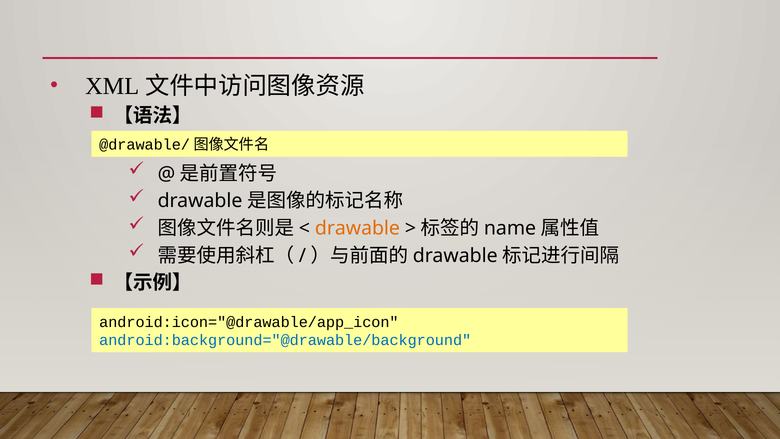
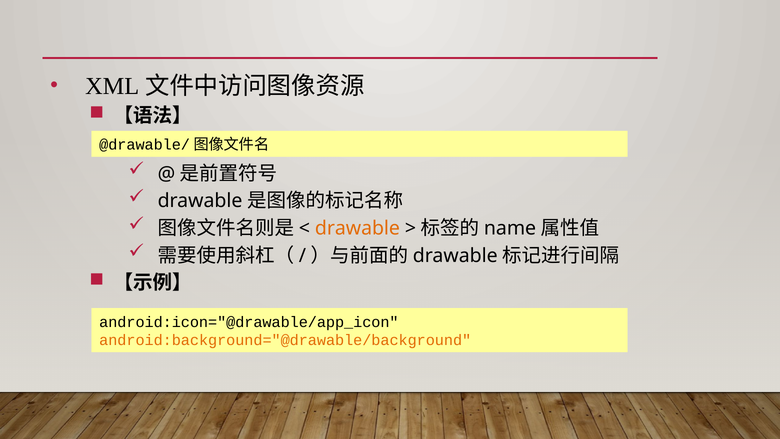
android:background="@drawable/background colour: blue -> orange
